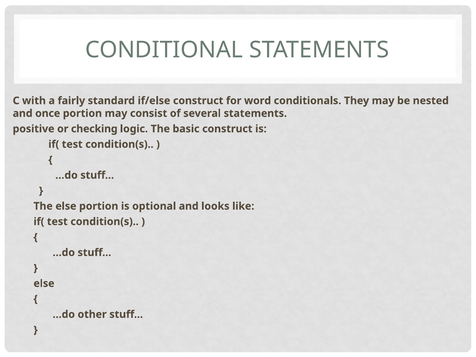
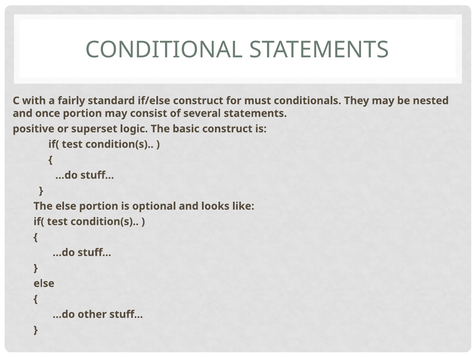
word: word -> must
checking: checking -> superset
